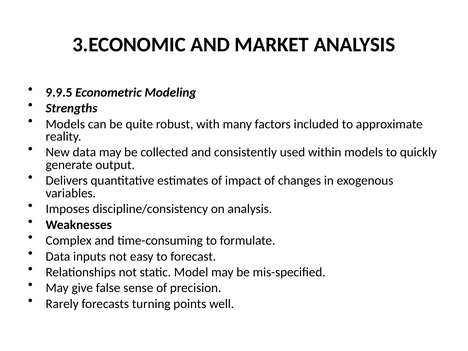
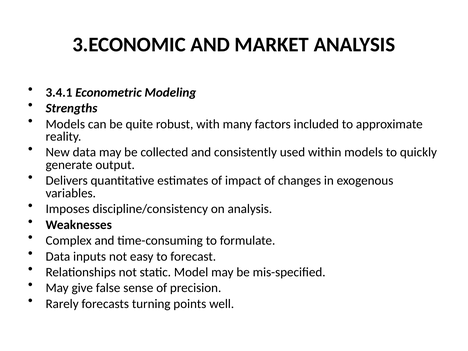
9.9.5: 9.9.5 -> 3.4.1
